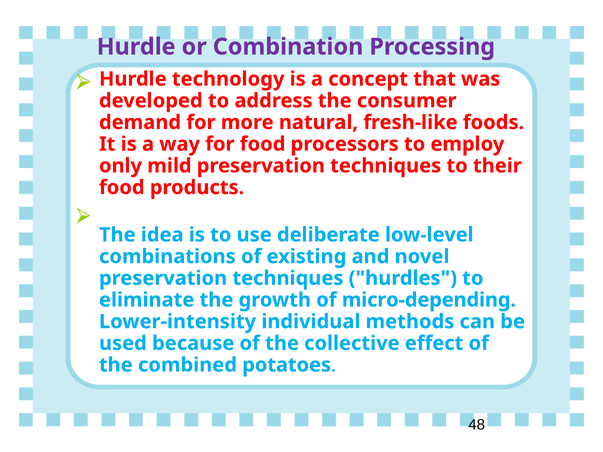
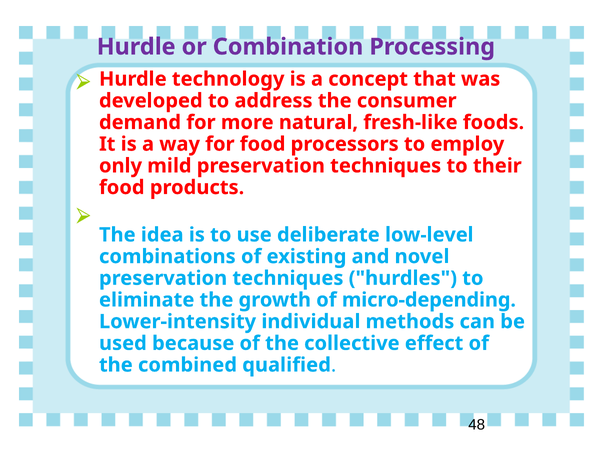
potatoes: potatoes -> qualified
